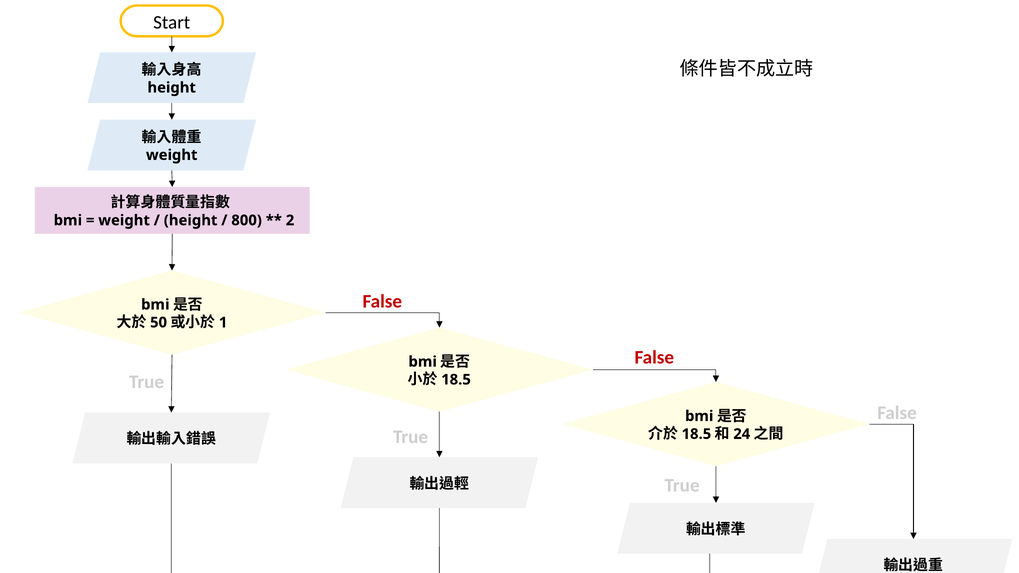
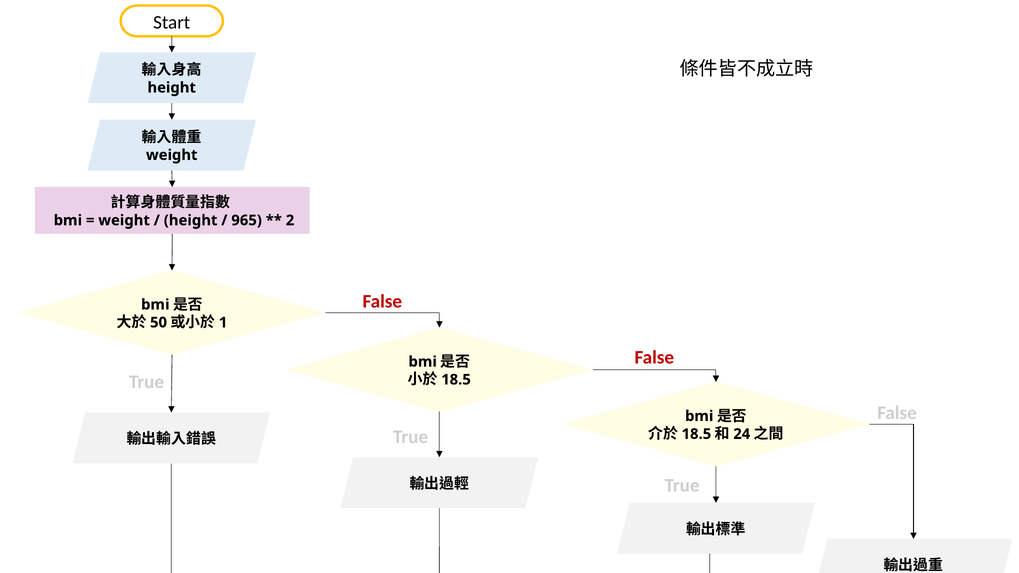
800: 800 -> 965
